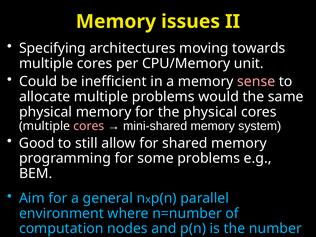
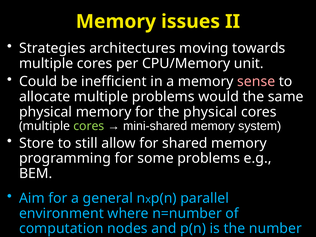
Specifying: Specifying -> Strategies
cores at (89, 126) colour: pink -> light green
Good: Good -> Store
